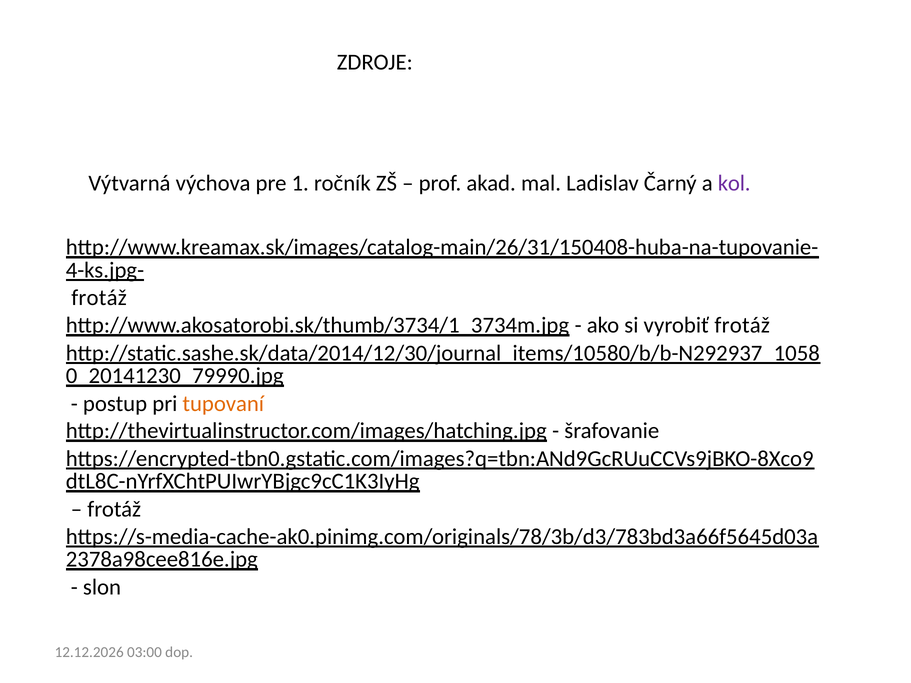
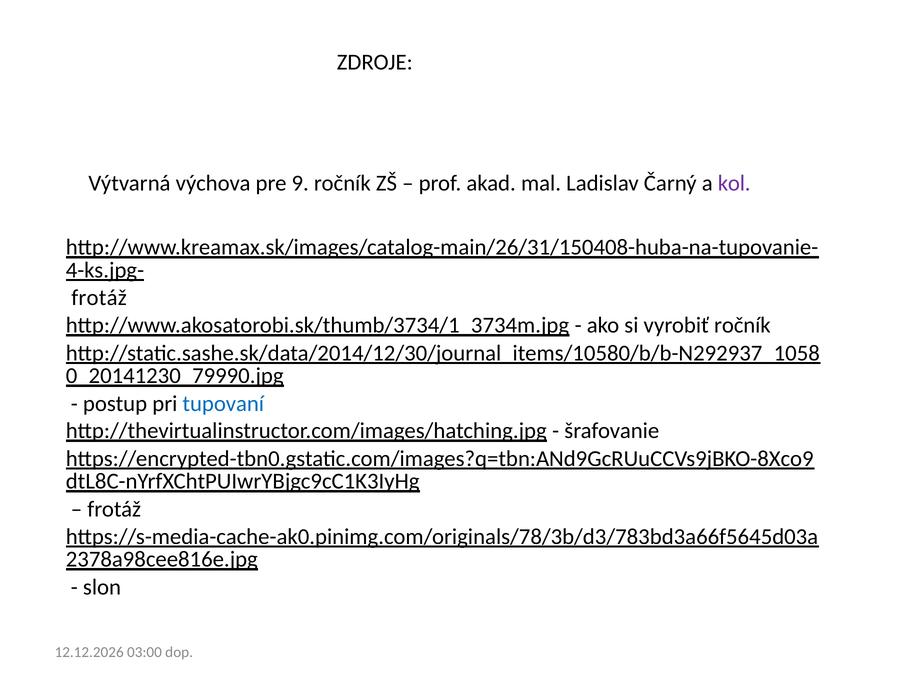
1: 1 -> 9
vyrobiť frotáž: frotáž -> ročník
tupovaní colour: orange -> blue
